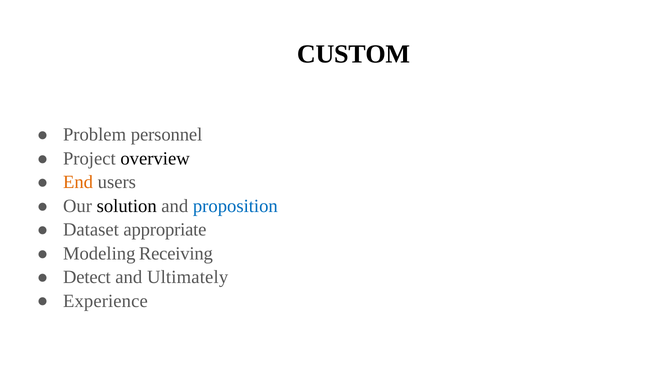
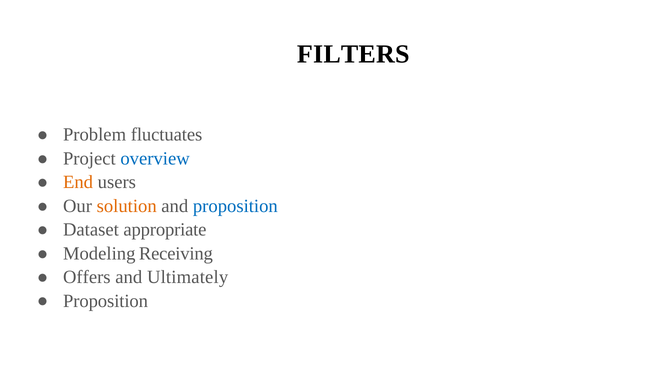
CUSTOM: CUSTOM -> FILTERS
personnel: personnel -> fluctuates
overview colour: black -> blue
solution colour: black -> orange
Detect: Detect -> Offers
Experience at (105, 301): Experience -> Proposition
